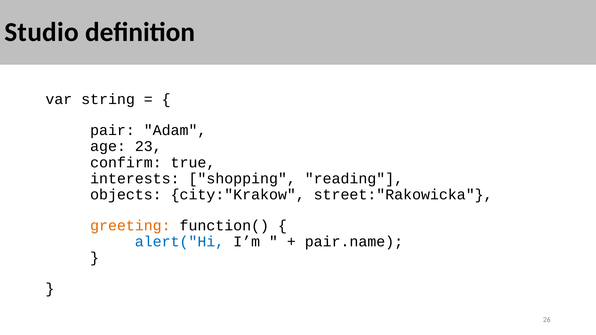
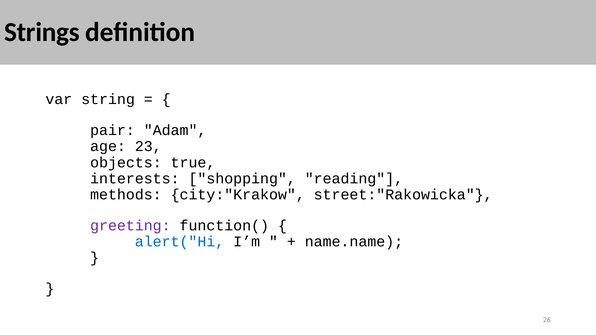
Studio: Studio -> Strings
confirm: confirm -> objects
objects: objects -> methods
greeting colour: orange -> purple
pair.name: pair.name -> name.name
